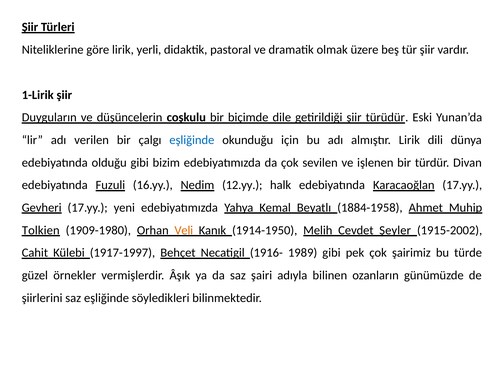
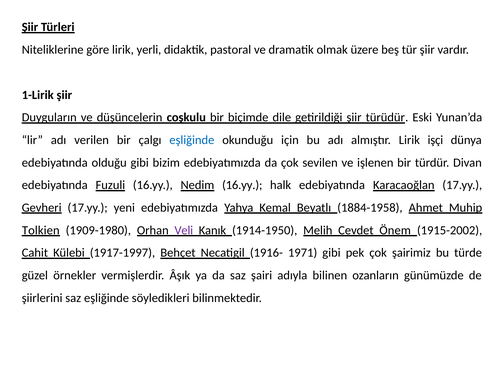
dili: dili -> işçi
Nedim 12.yy: 12.yy -> 16.yy
Veli colour: orange -> purple
Şeyler: Şeyler -> Önem
1989: 1989 -> 1971
